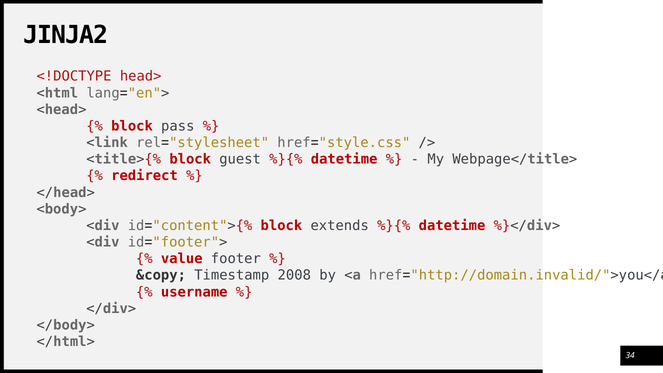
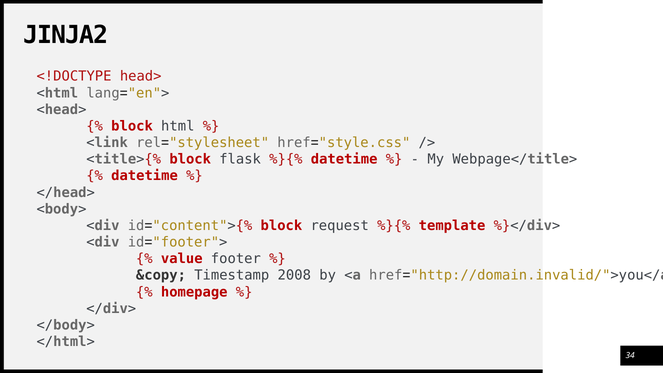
pass: pass -> html
guest: guest -> flask
redirect at (145, 176): redirect -> datetime
extends: extends -> request
datetime at (452, 226): datetime -> template
username: username -> homepage
